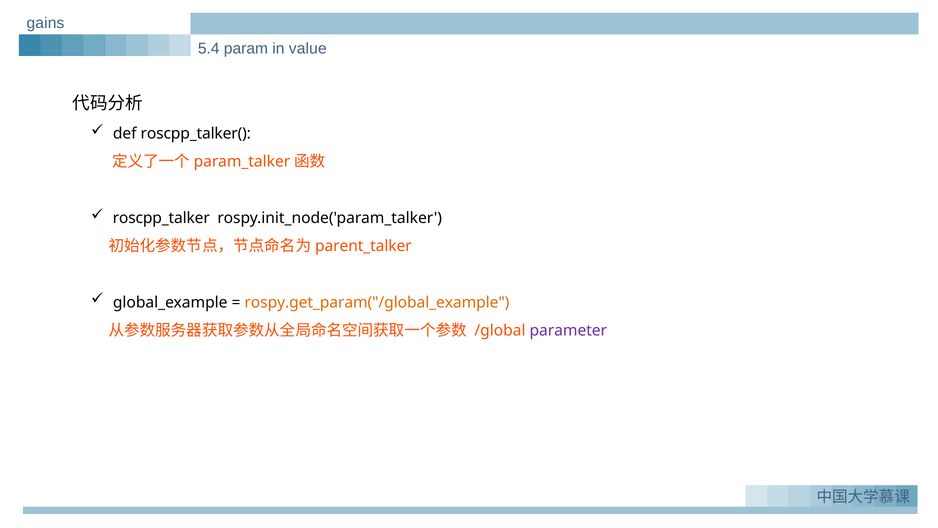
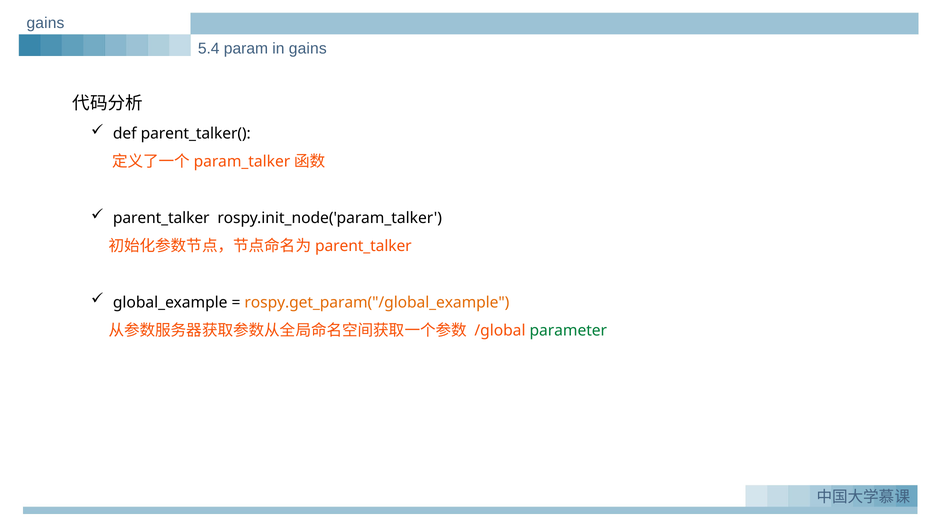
in value: value -> gains
roscpp_talker(: roscpp_talker( -> parent_talker(
roscpp_talker at (161, 218): roscpp_talker -> parent_talker
parameter colour: purple -> green
